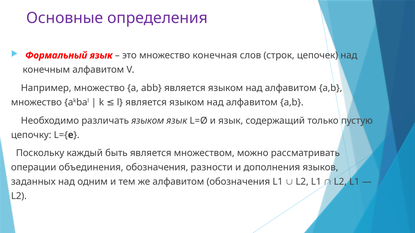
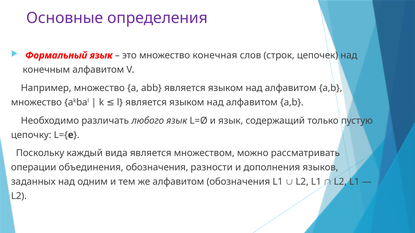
различать языком: языком -> любого
быть: быть -> вида
